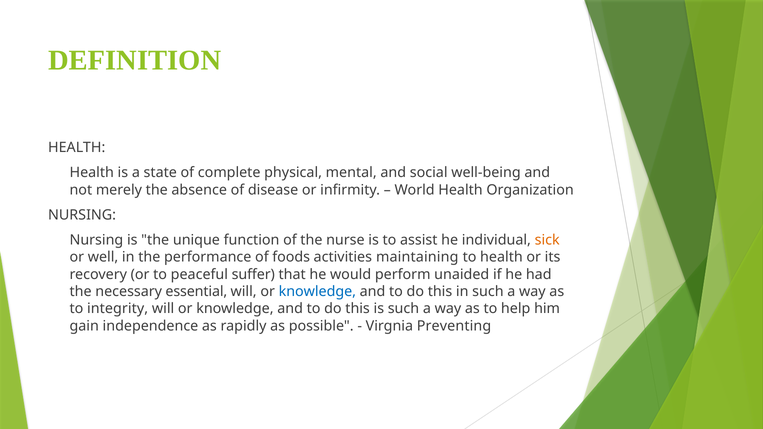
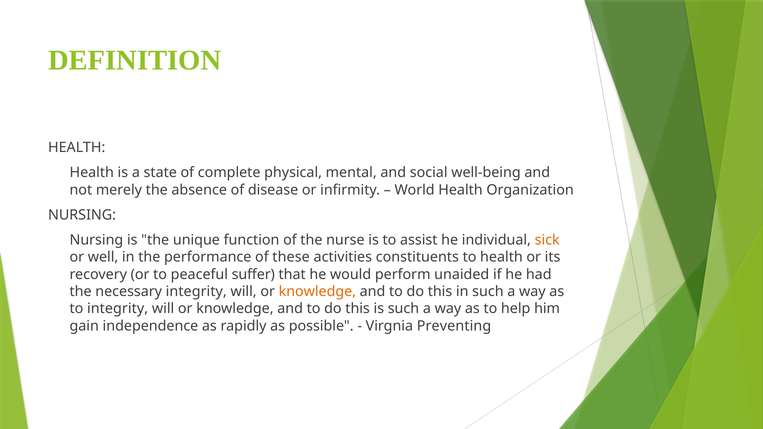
foods: foods -> these
maintaining: maintaining -> constituents
necessary essential: essential -> integrity
knowledge at (317, 292) colour: blue -> orange
